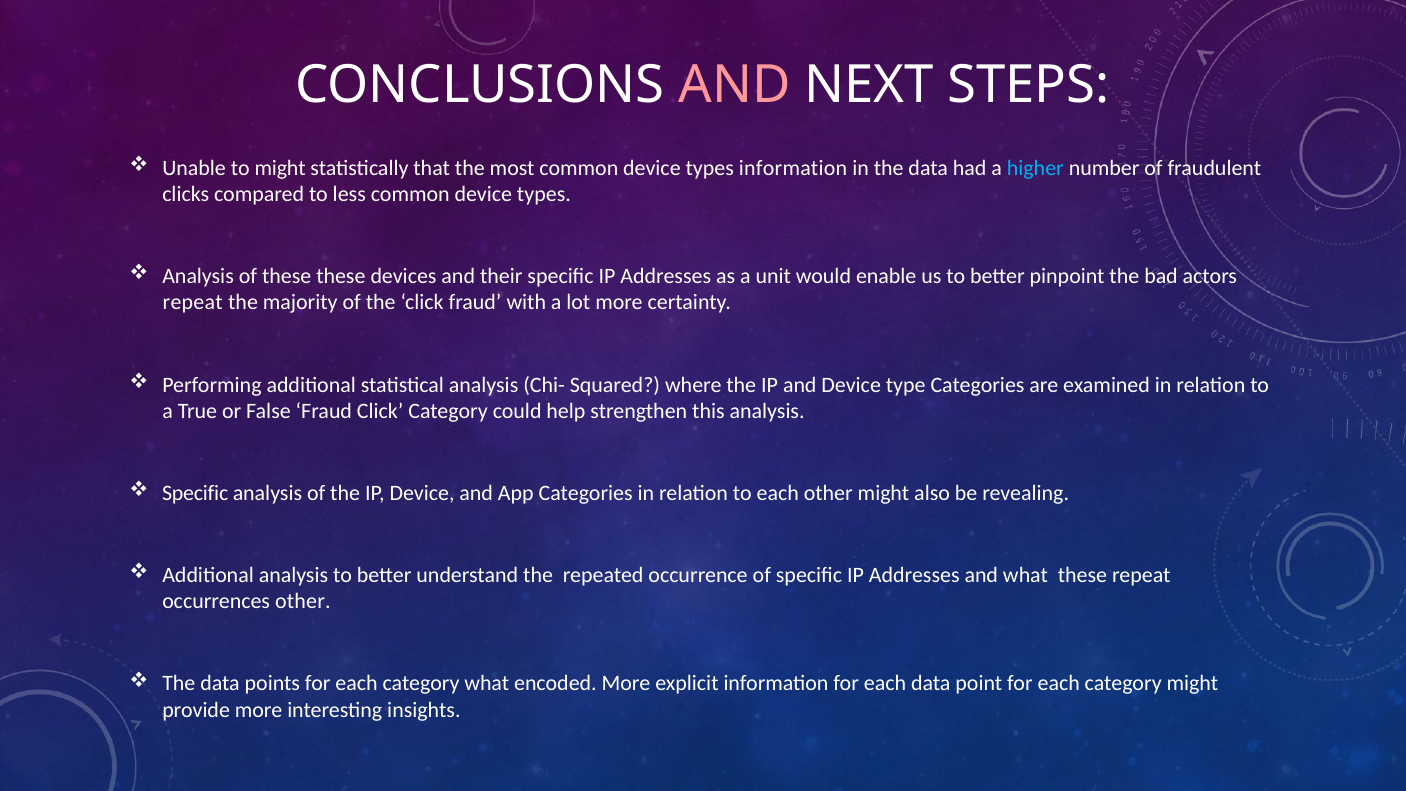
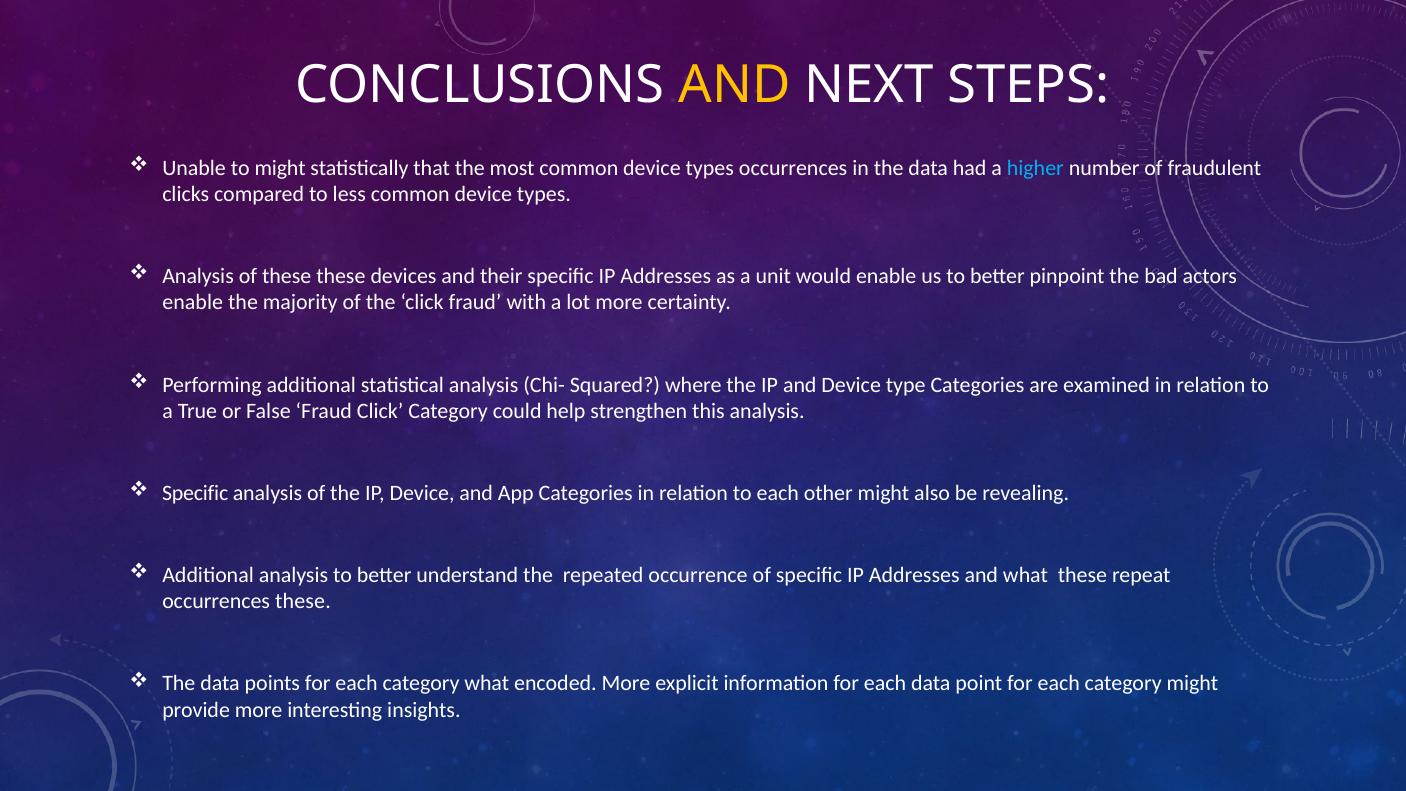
AND at (734, 85) colour: pink -> yellow
types information: information -> occurrences
repeat at (193, 303): repeat -> enable
occurrences other: other -> these
